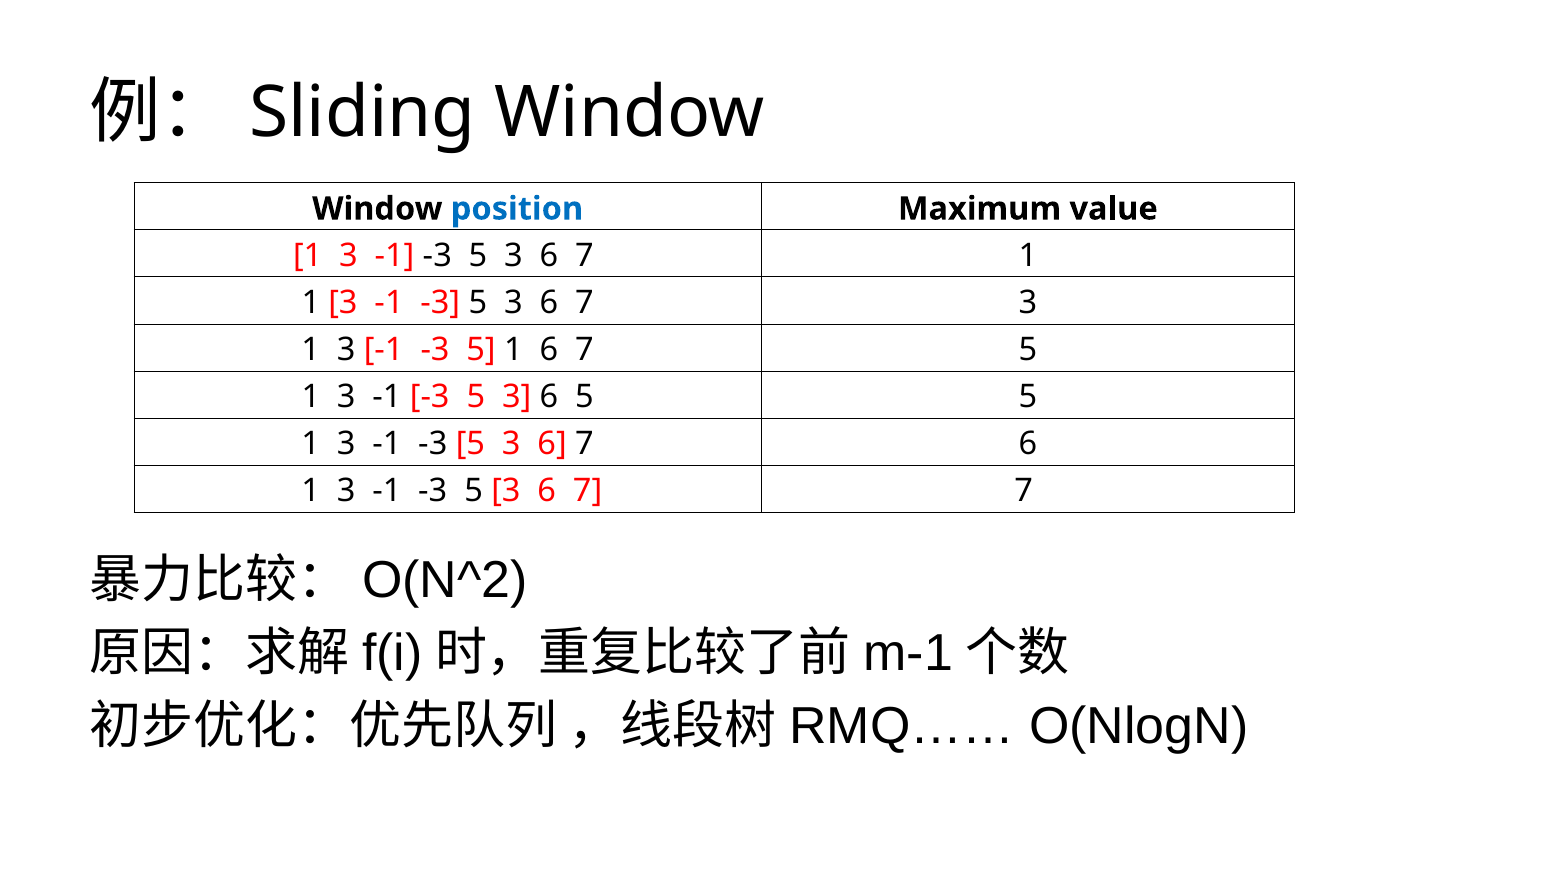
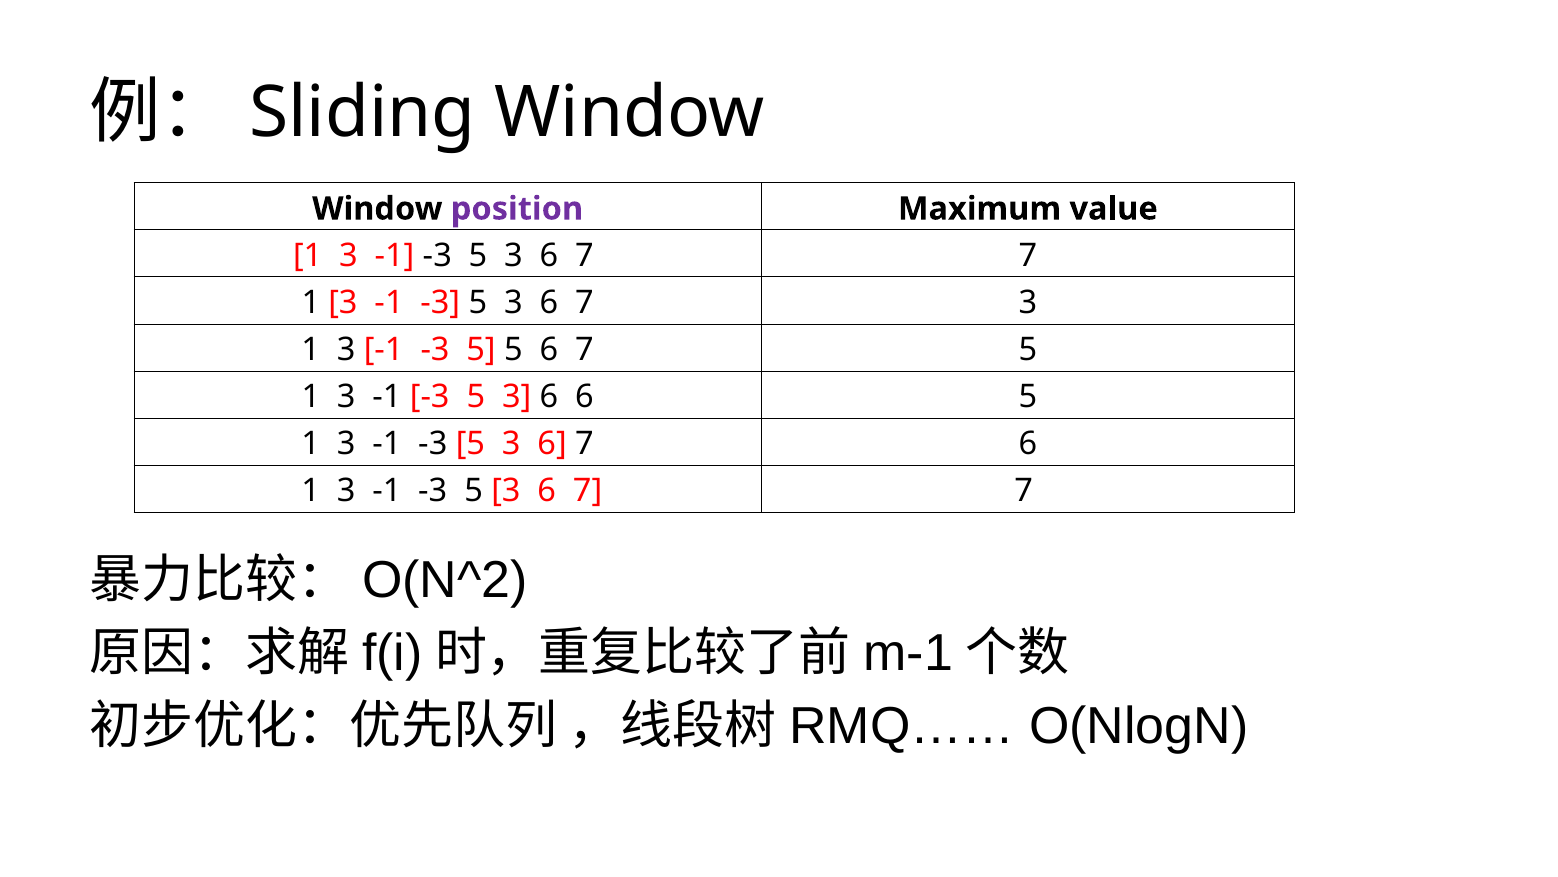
position colour: blue -> purple
1 at (1028, 256): 1 -> 7
-3 5 1: 1 -> 5
6 5: 5 -> 6
